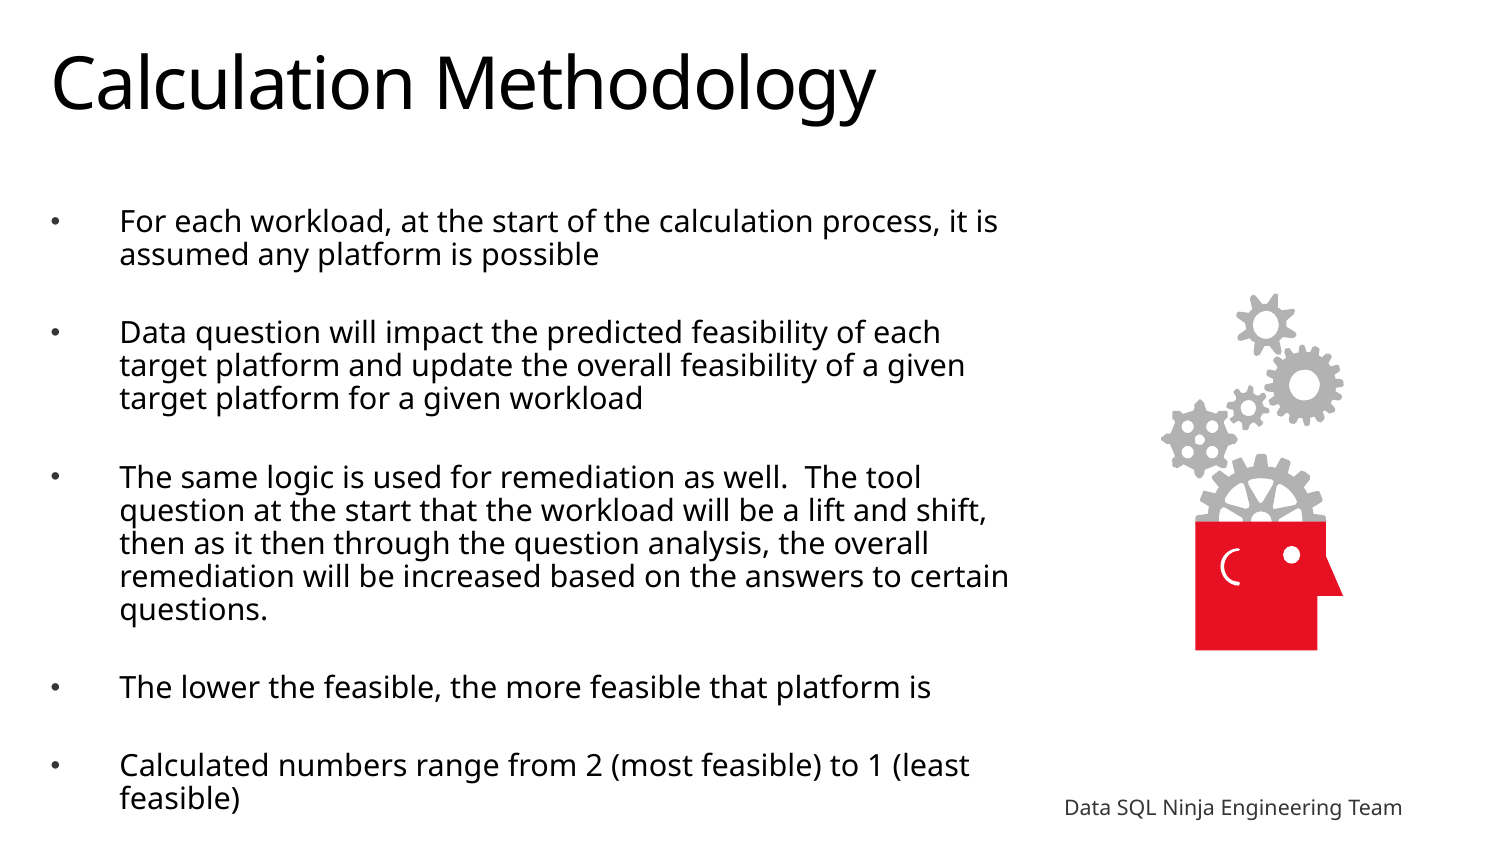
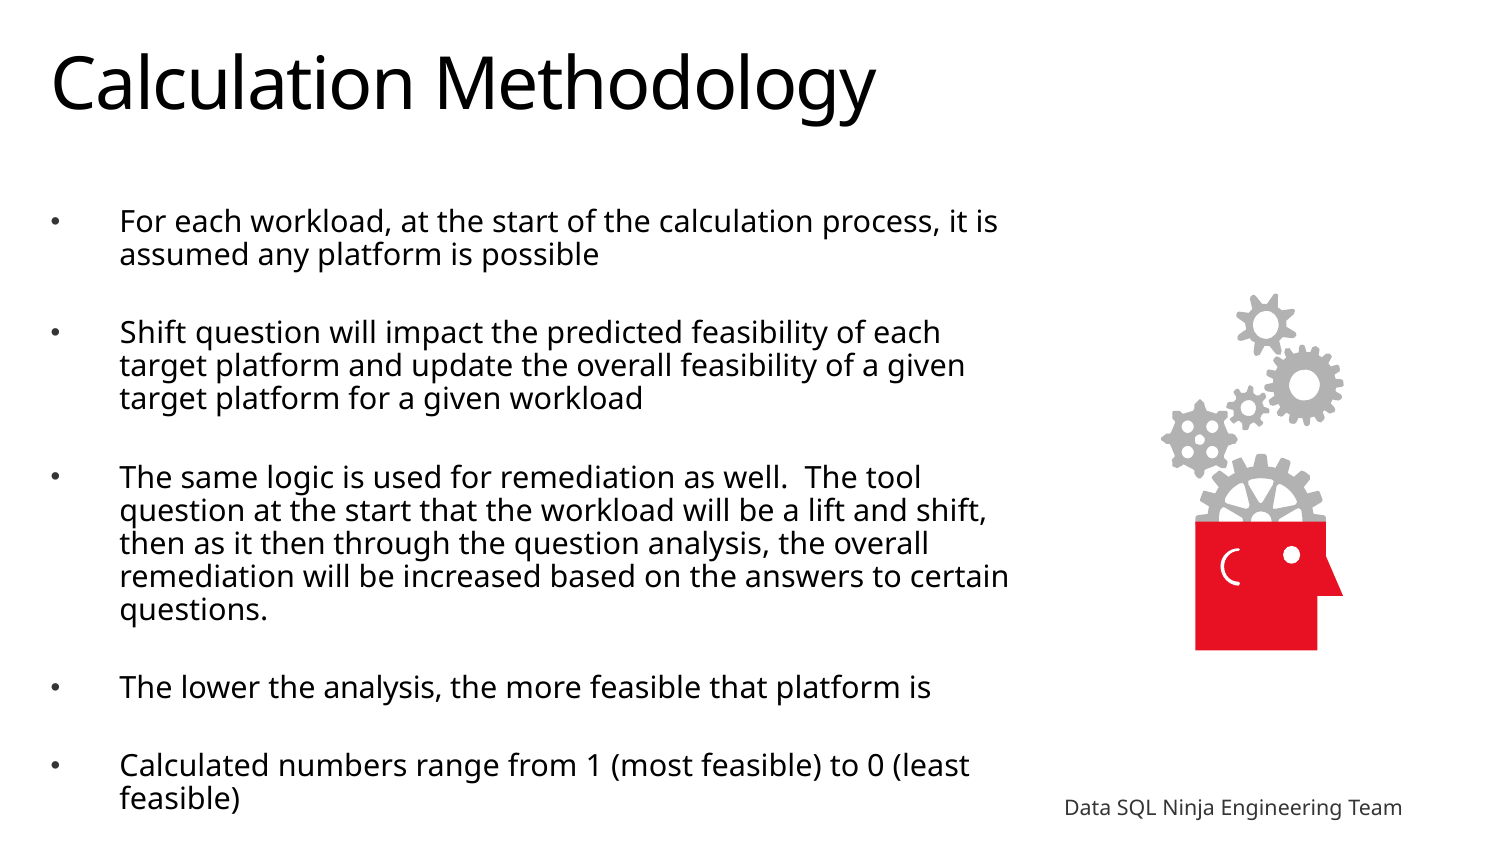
Data at (153, 334): Data -> Shift
the feasible: feasible -> analysis
2: 2 -> 1
1: 1 -> 0
